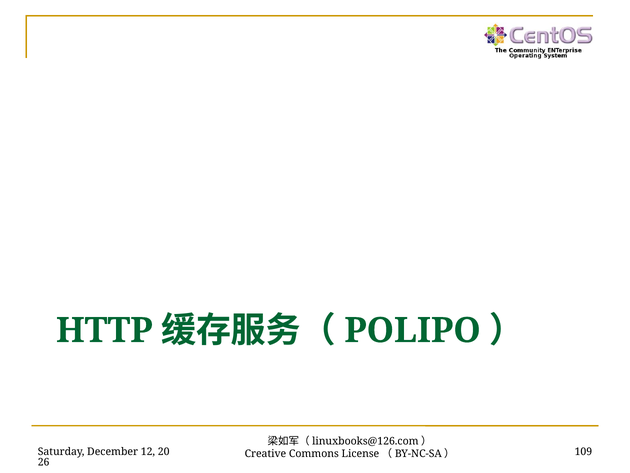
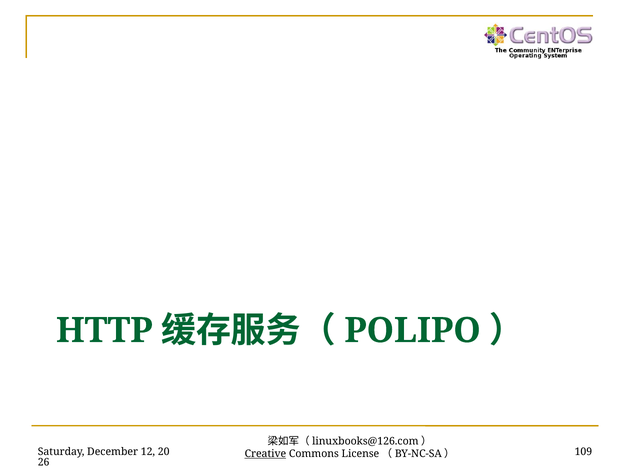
Creative underline: none -> present
